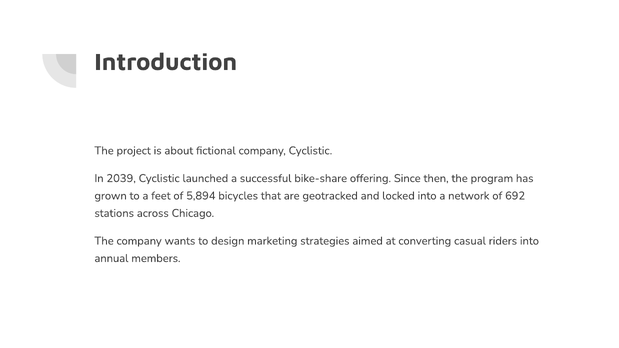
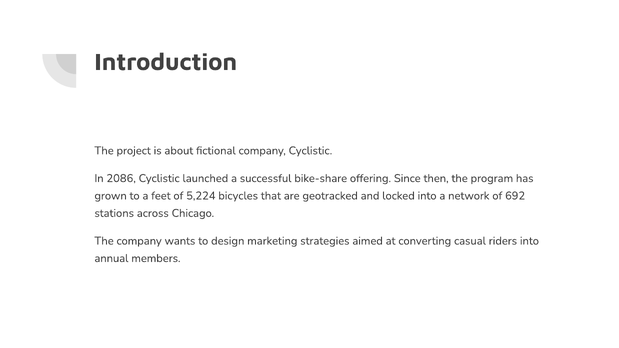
2039: 2039 -> 2086
5,894: 5,894 -> 5,224
